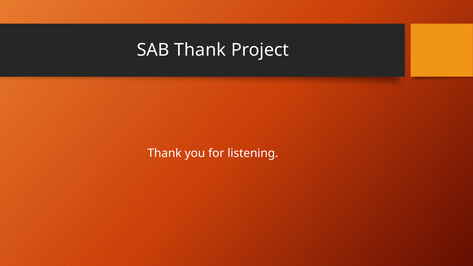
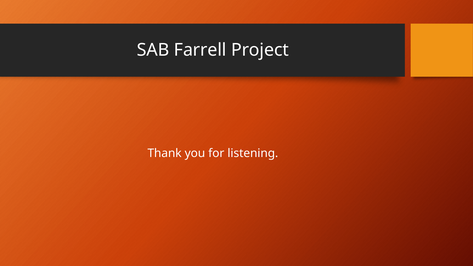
SAB Thank: Thank -> Farrell
